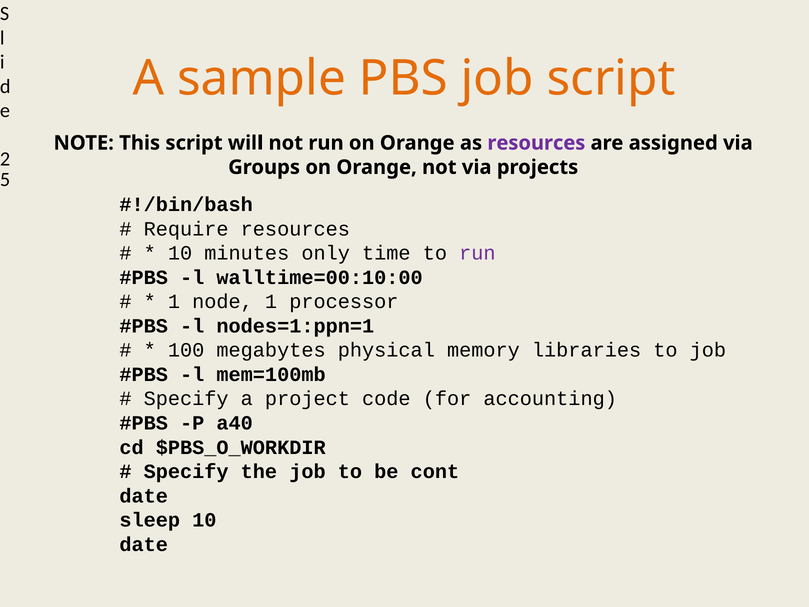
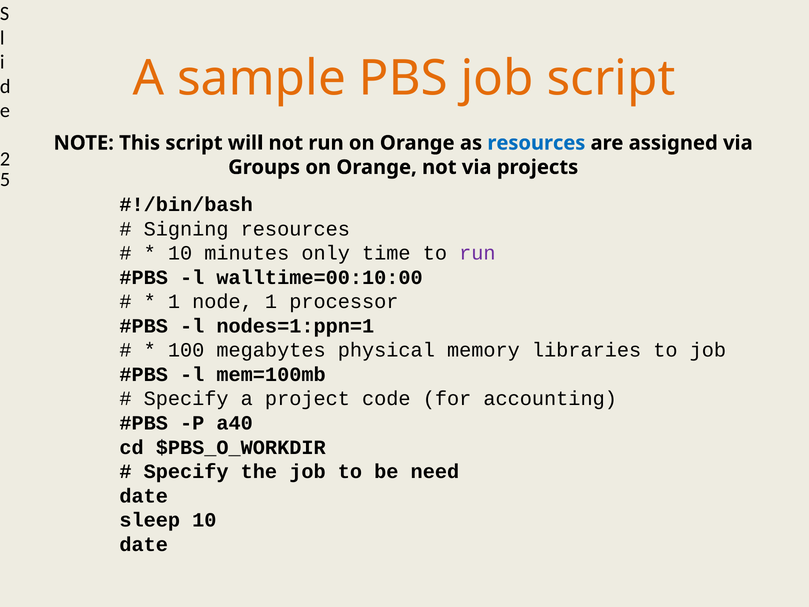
resources at (536, 143) colour: purple -> blue
Require: Require -> Signing
cont: cont -> need
